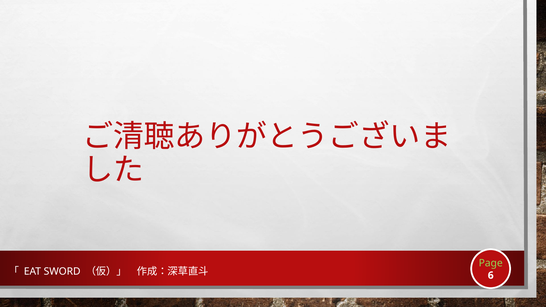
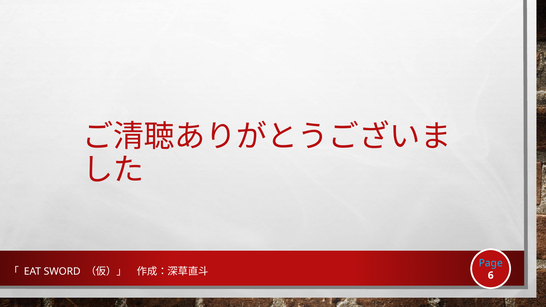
Page colour: light green -> light blue
